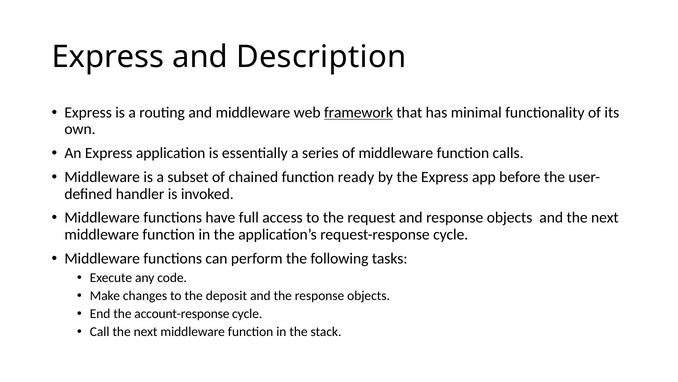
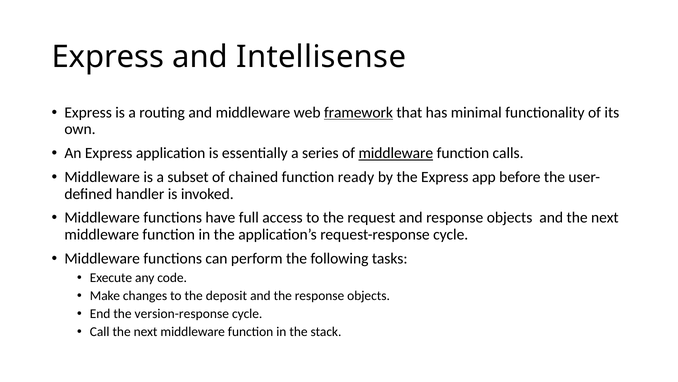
Description: Description -> Intellisense
middleware at (396, 153) underline: none -> present
account-response: account-response -> version-response
